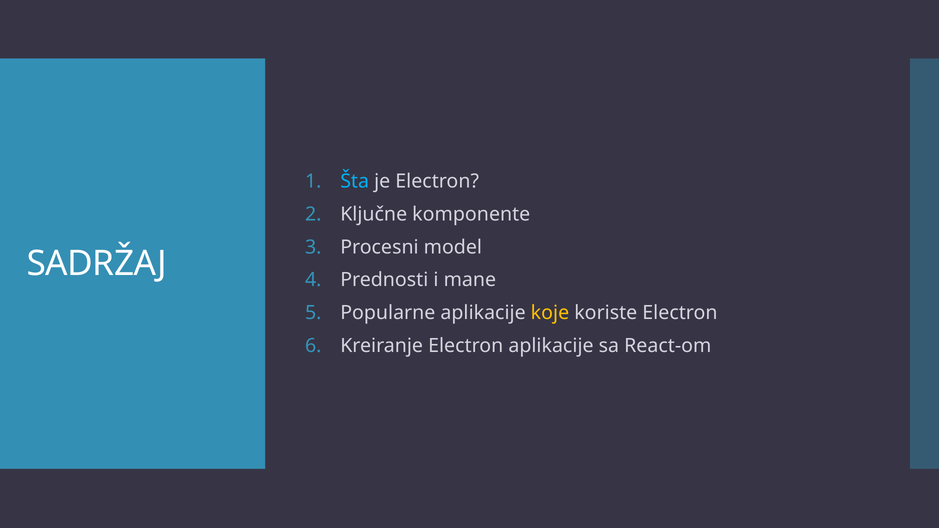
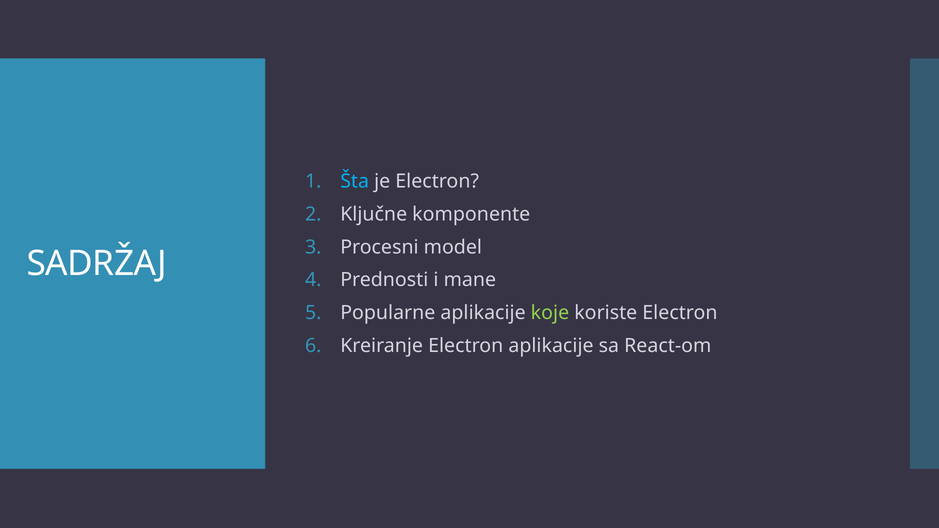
koje colour: yellow -> light green
